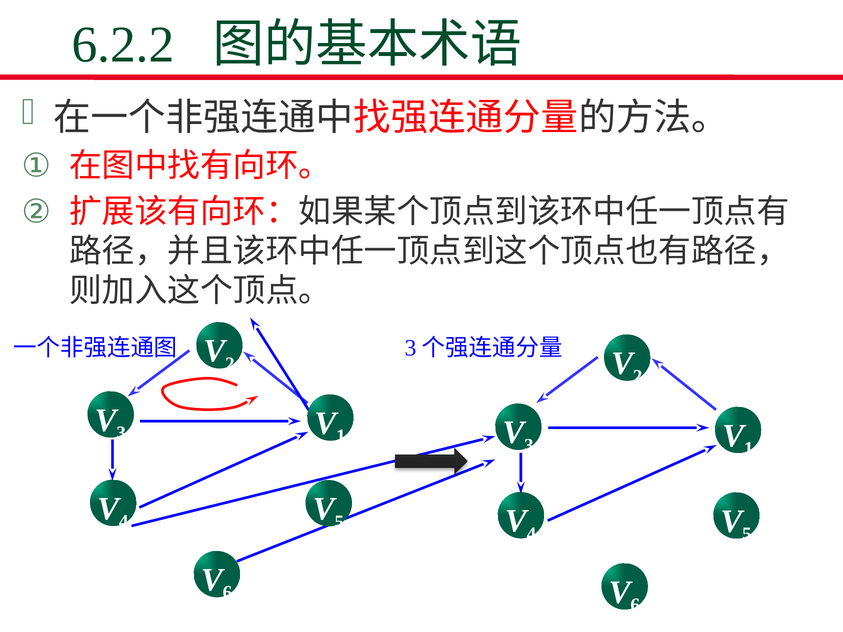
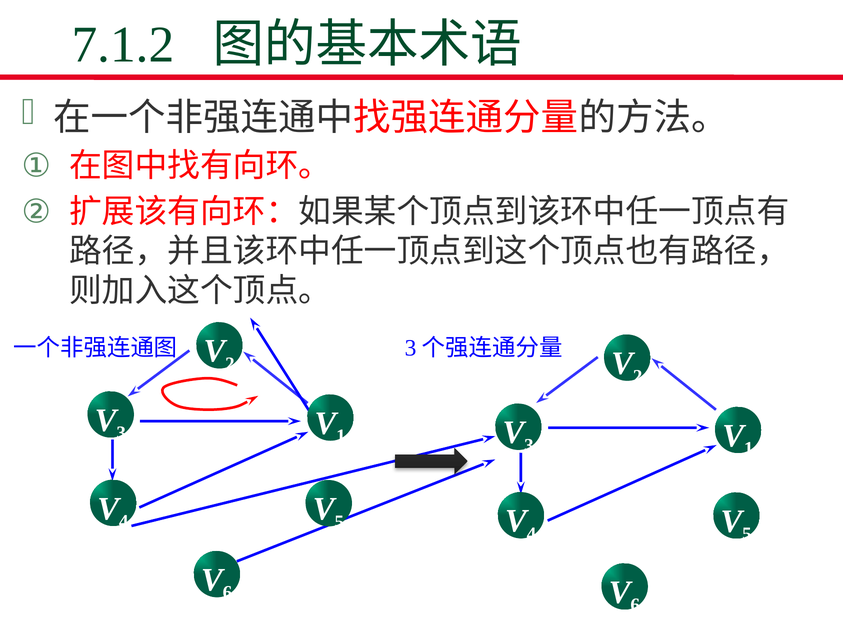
6.2.2: 6.2.2 -> 7.1.2
